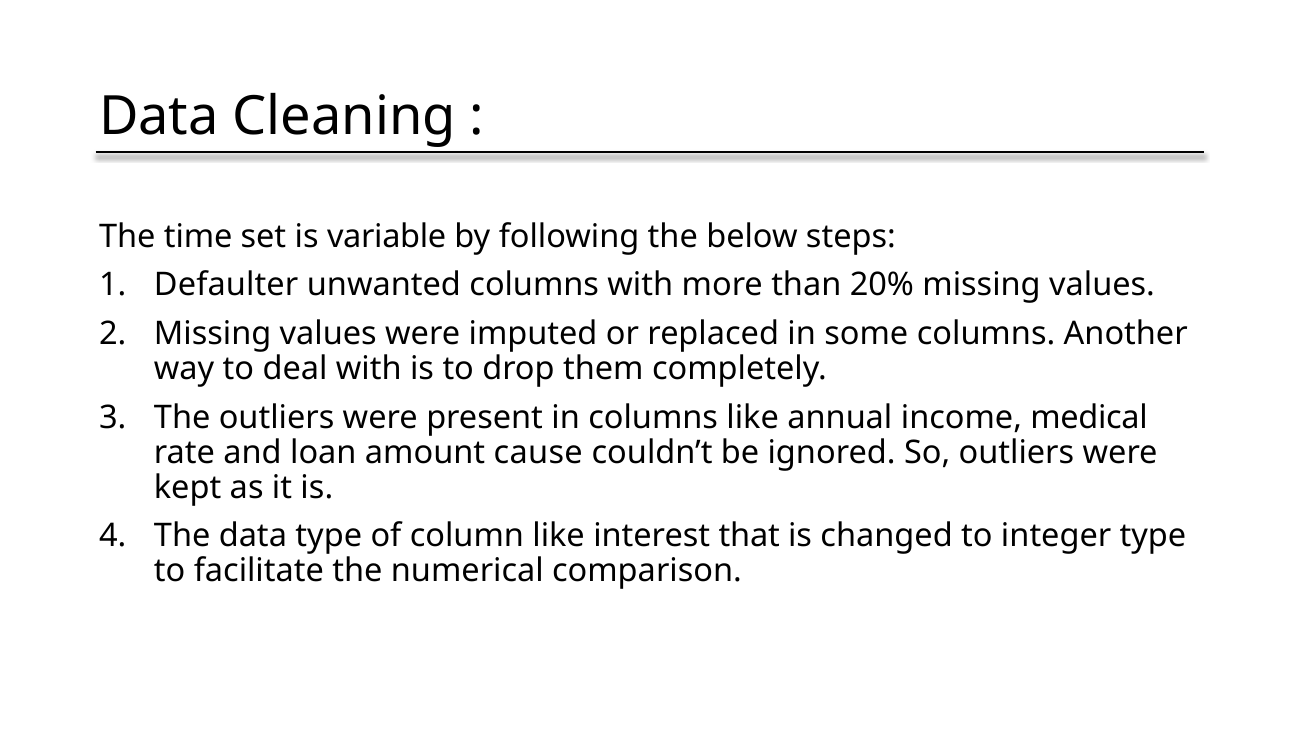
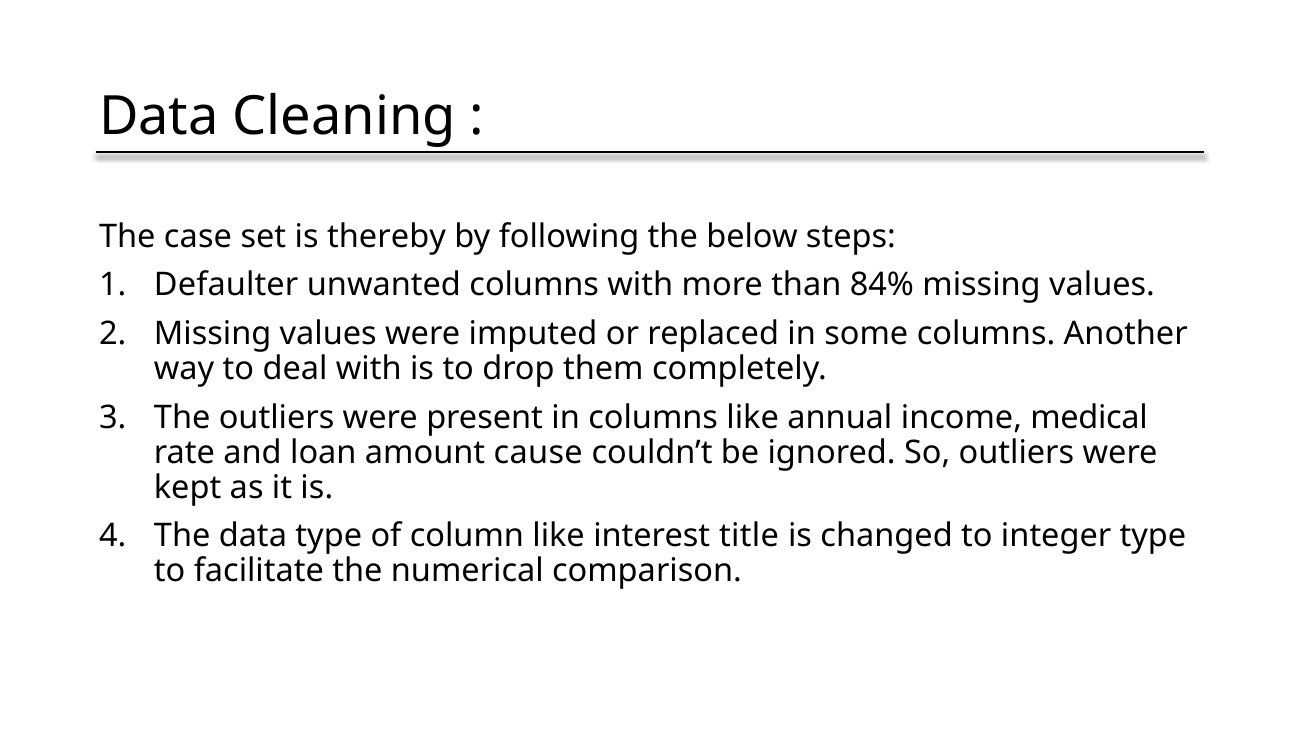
time: time -> case
variable: variable -> thereby
20%: 20% -> 84%
that: that -> title
